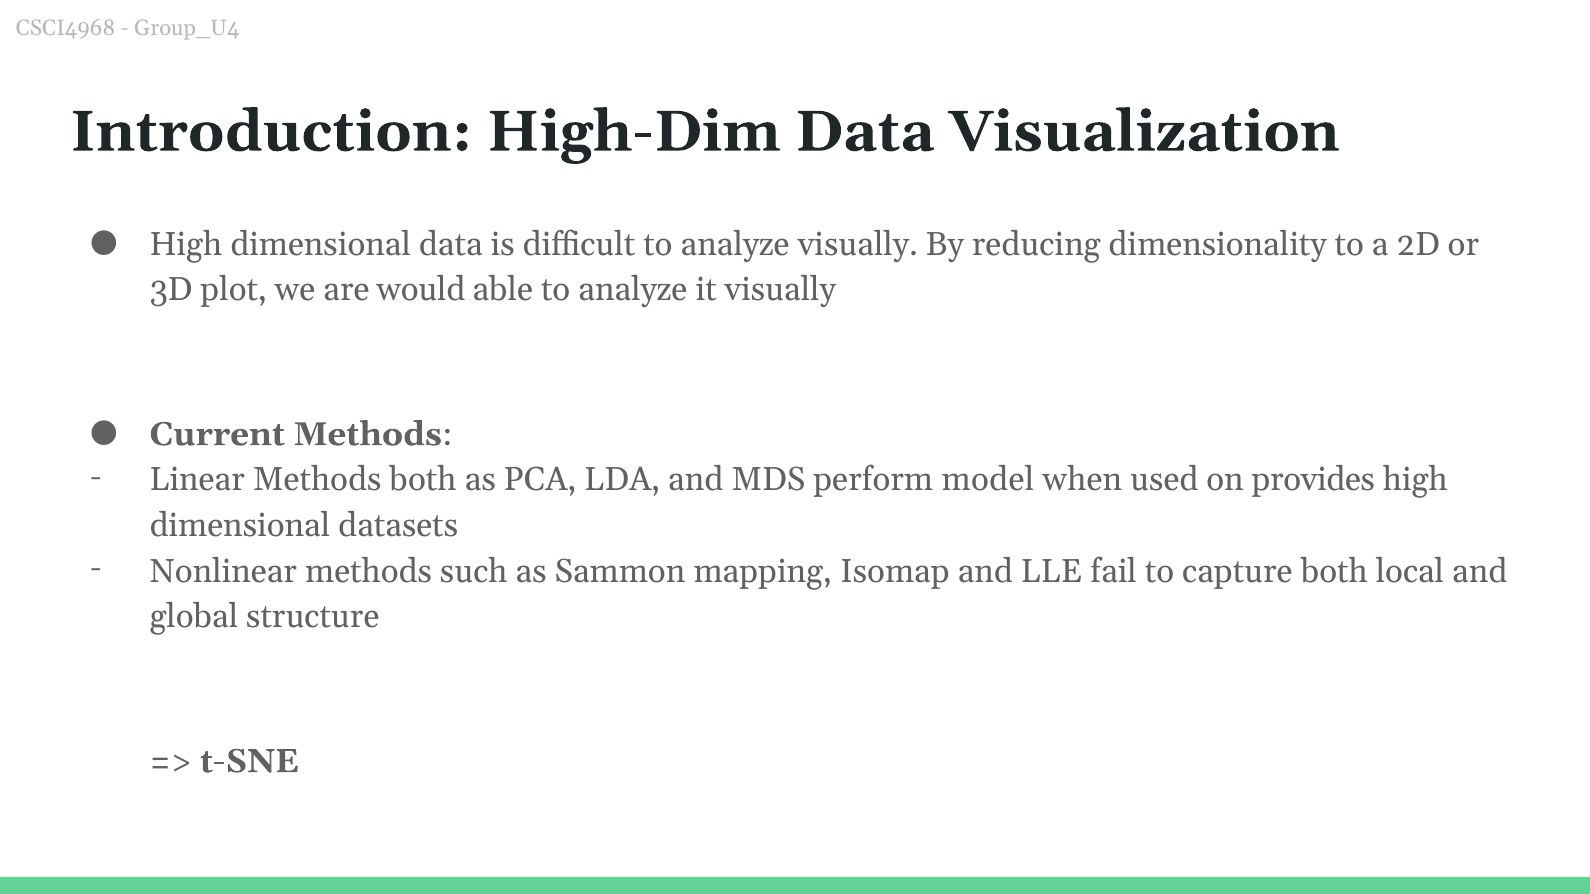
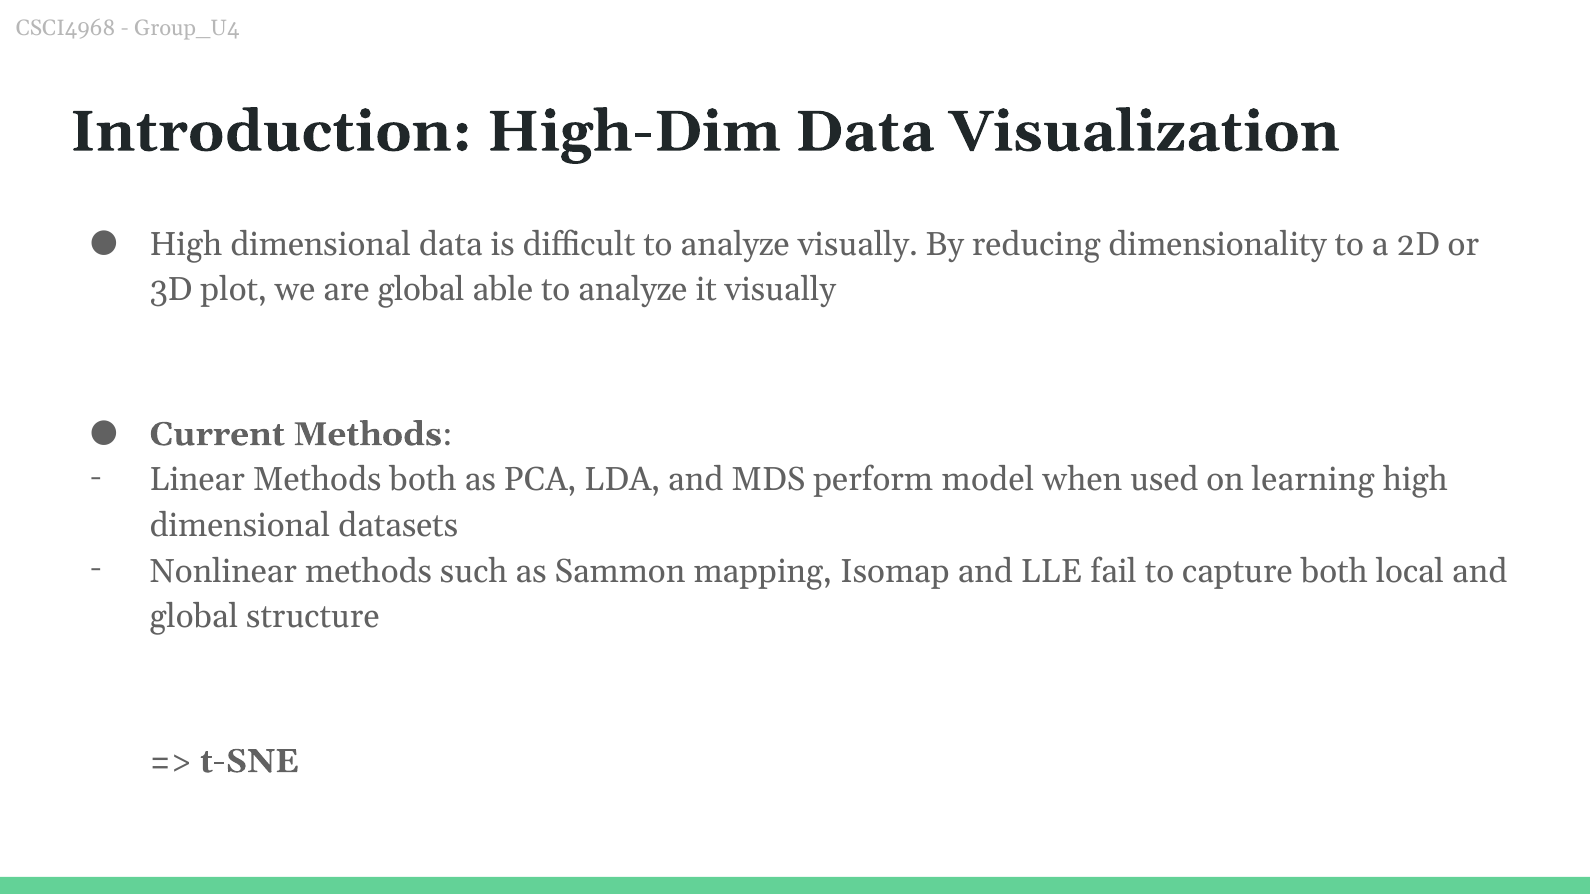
are would: would -> global
provides: provides -> learning
